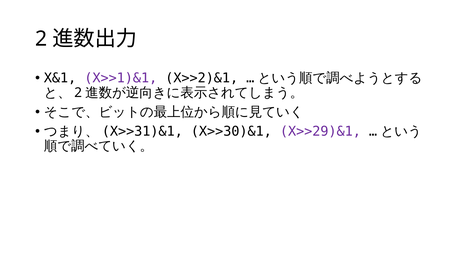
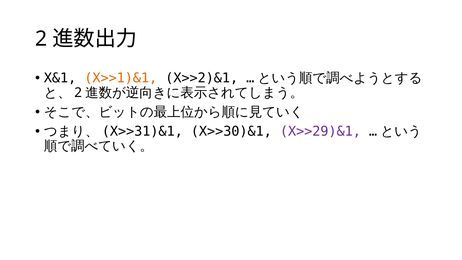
X>>1)&1 colour: purple -> orange
